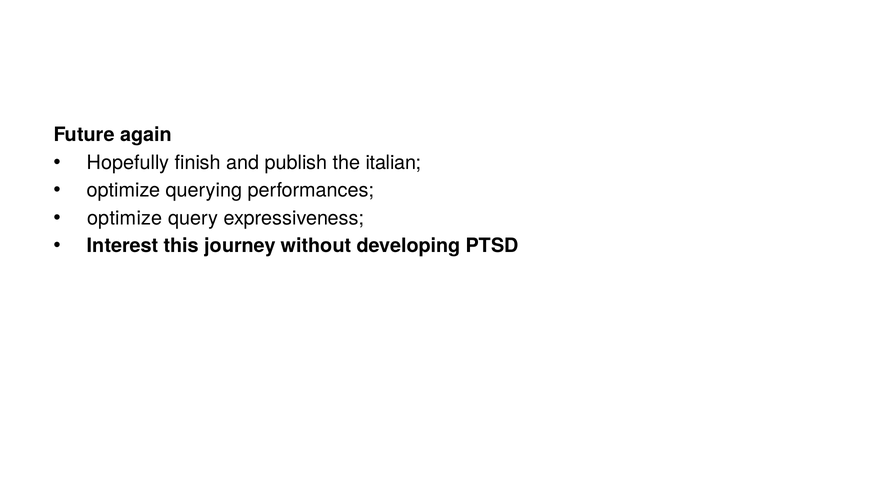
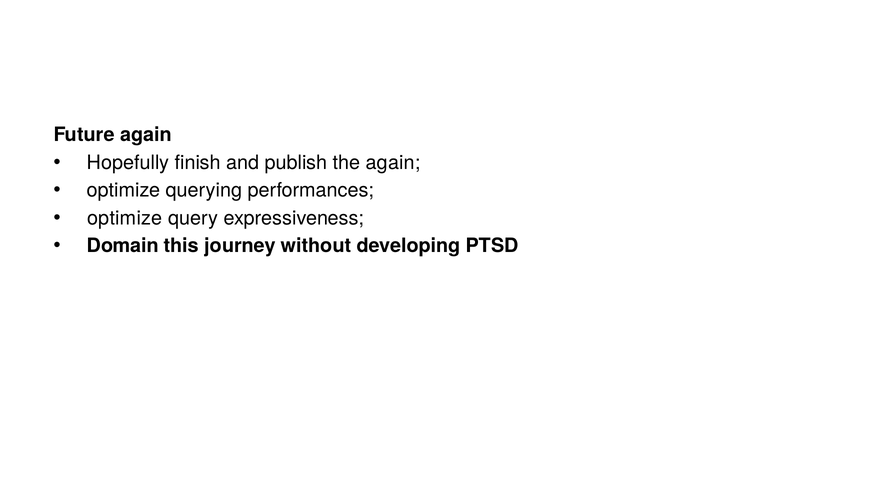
the italian: italian -> again
Interest: Interest -> Domain
